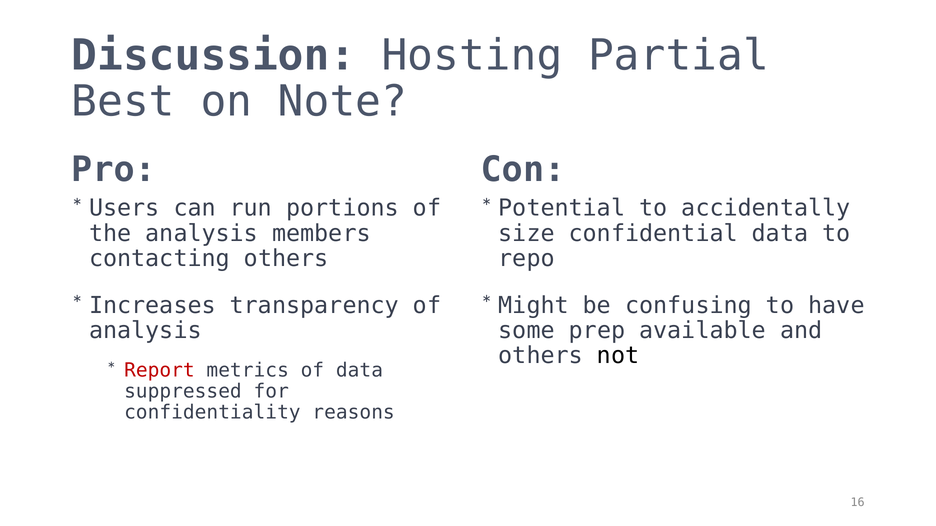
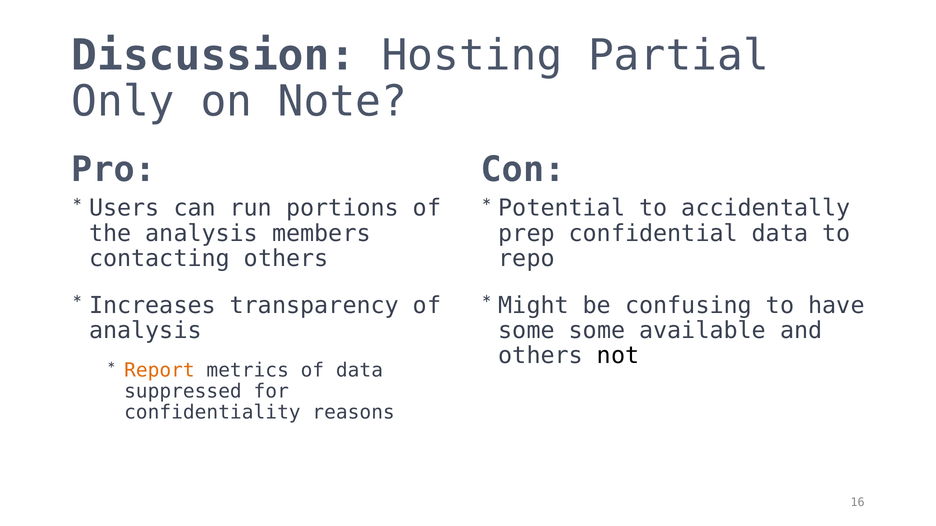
Best: Best -> Only
size: size -> prep
some prep: prep -> some
Report colour: red -> orange
